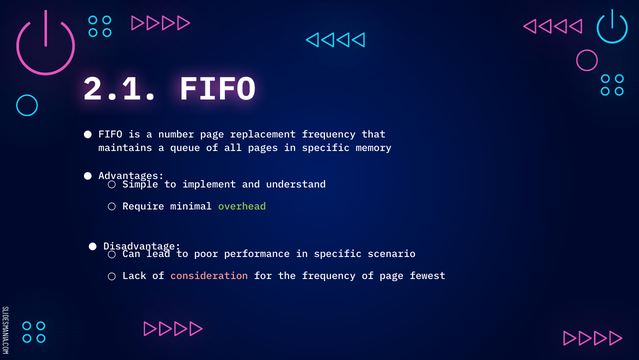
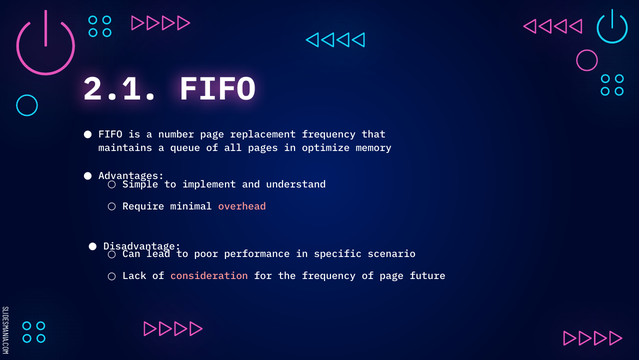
pages in specific: specific -> optimize
overhead colour: light green -> pink
fewest: fewest -> future
